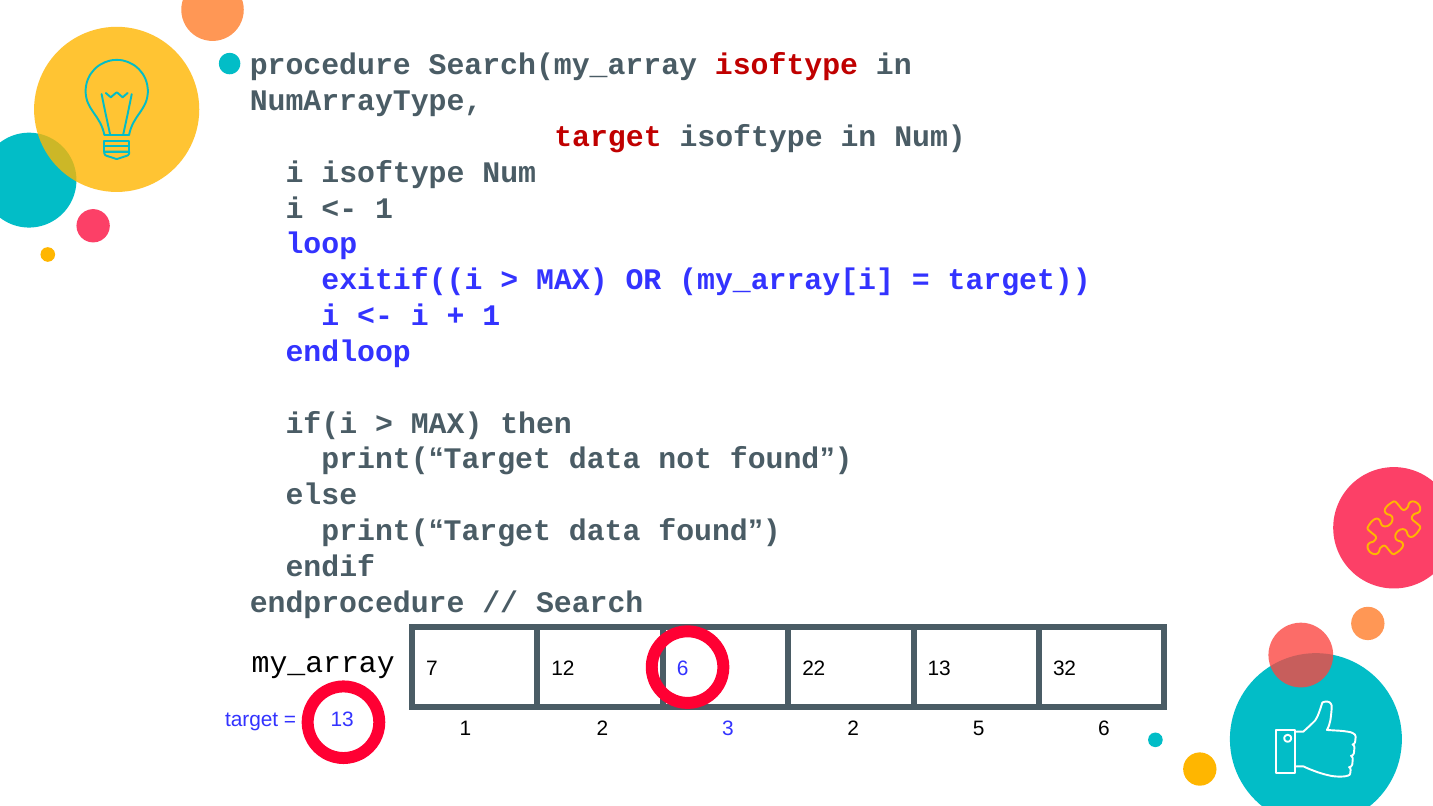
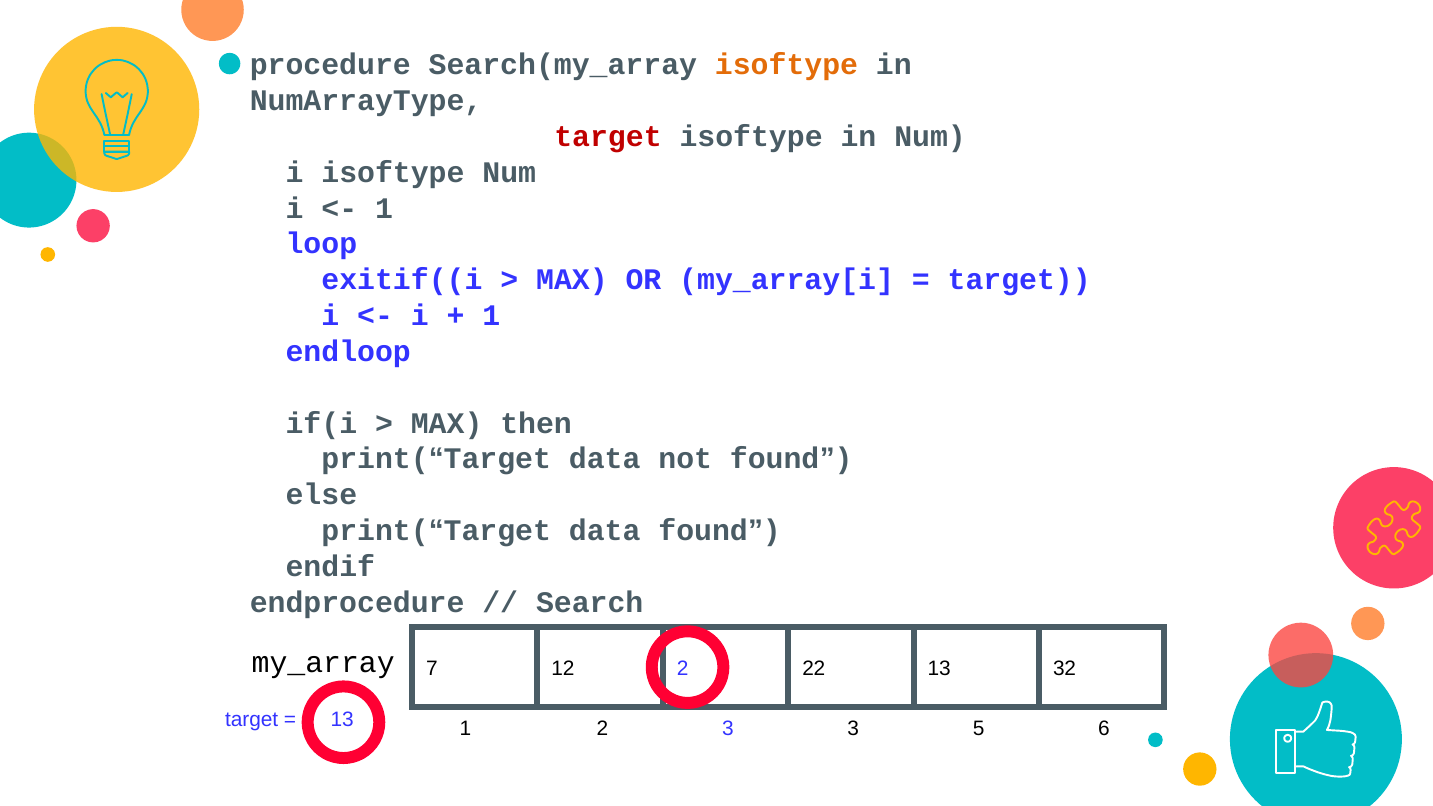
isoftype at (787, 65) colour: red -> orange
12 6: 6 -> 2
3 2: 2 -> 3
